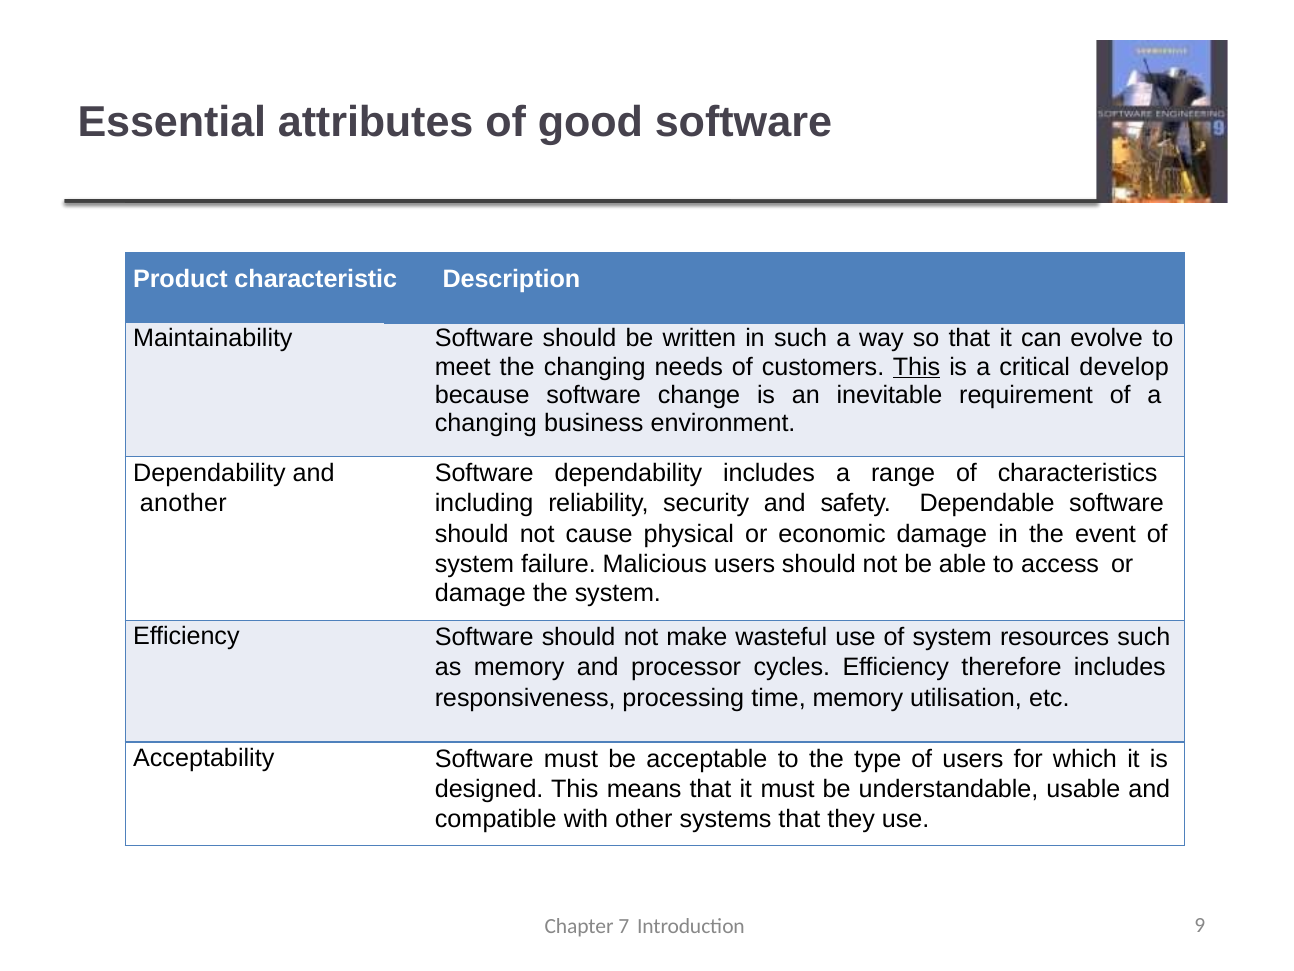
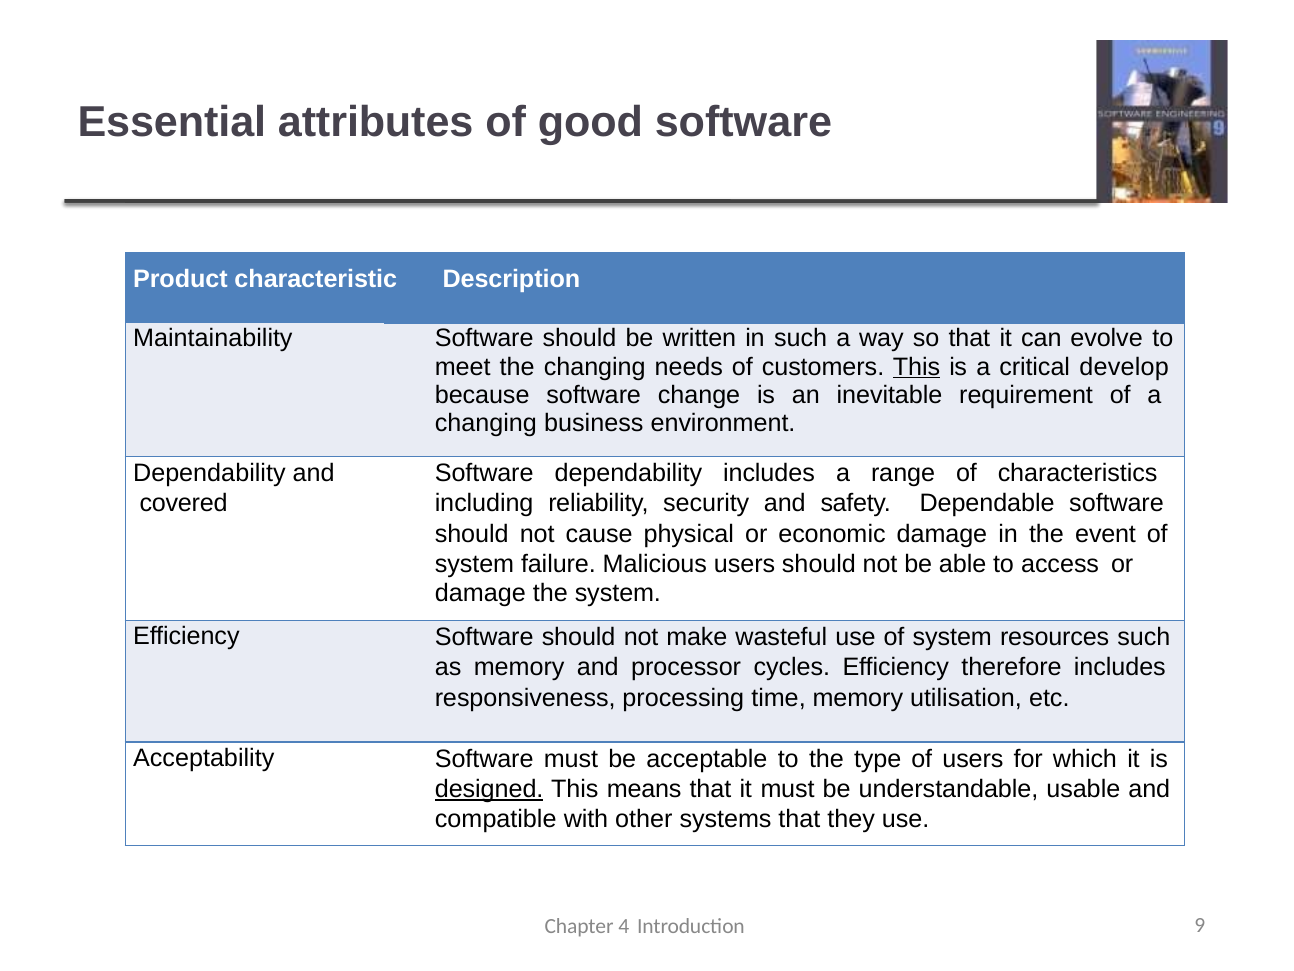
another: another -> covered
designed underline: none -> present
7: 7 -> 4
